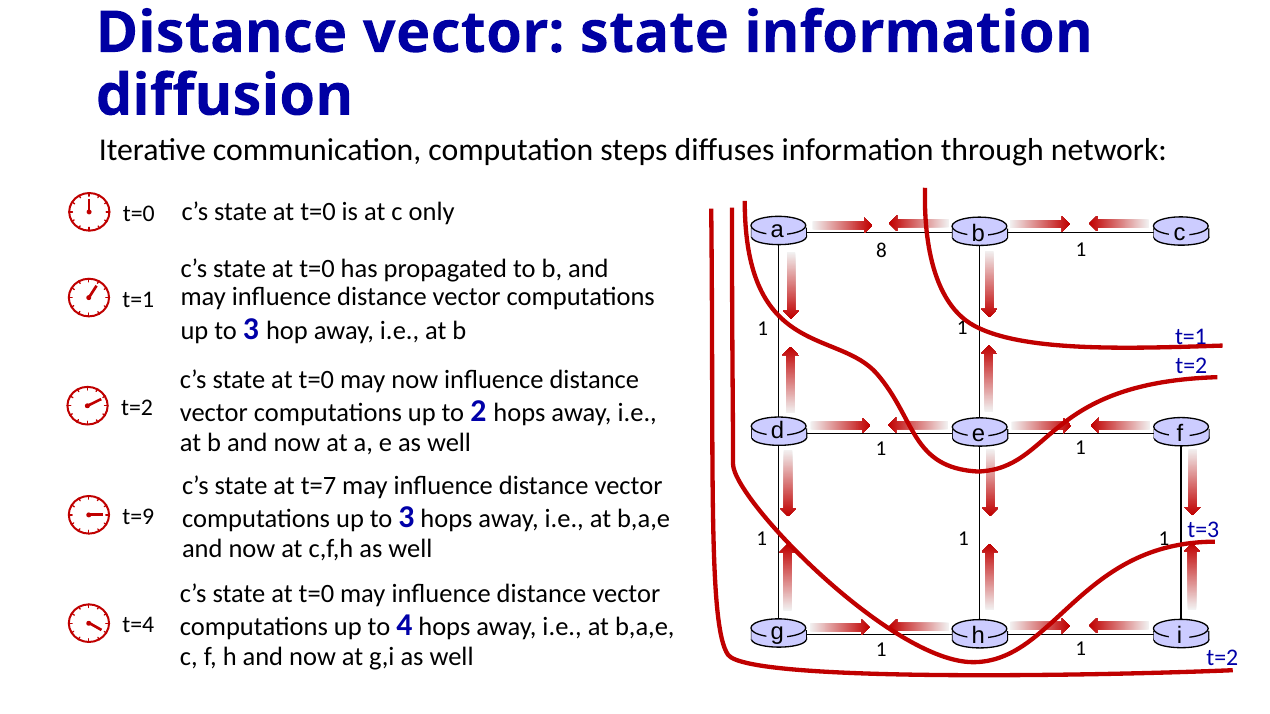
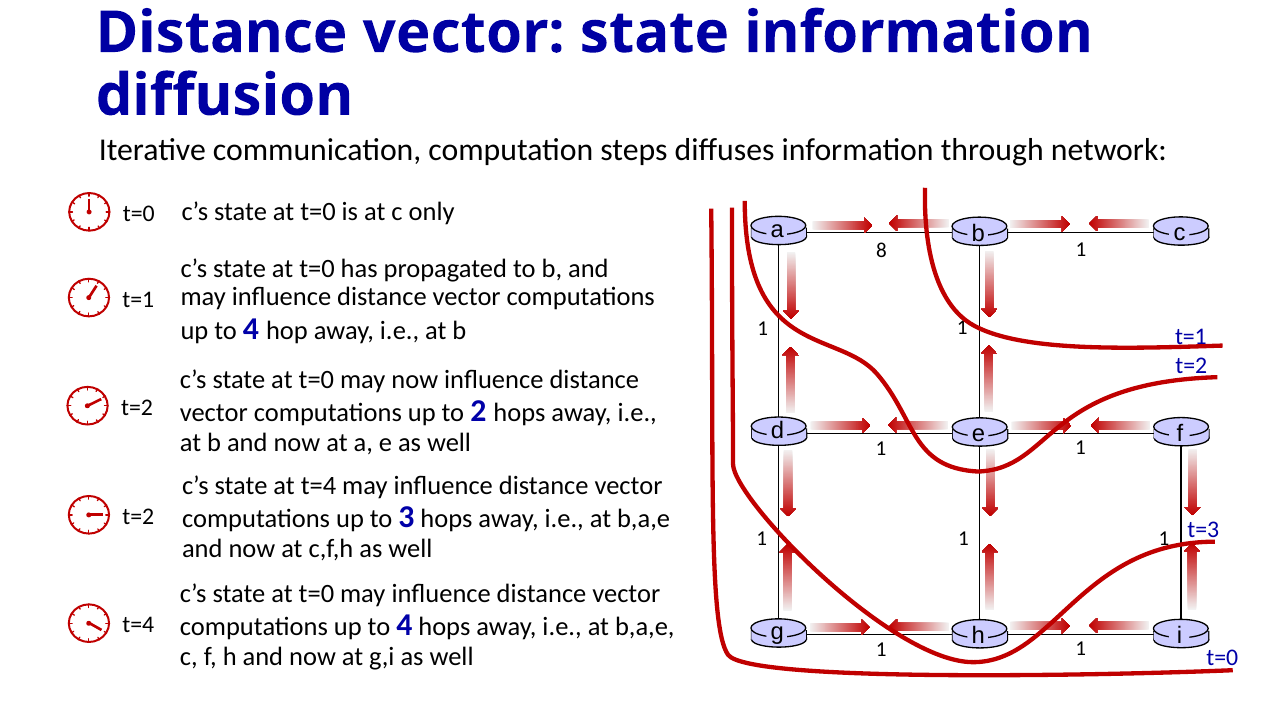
3 at (251, 329): 3 -> 4
at t=7: t=7 -> t=4
t=9 at (138, 517): t=9 -> t=2
t=2 at (1222, 658): t=2 -> t=0
